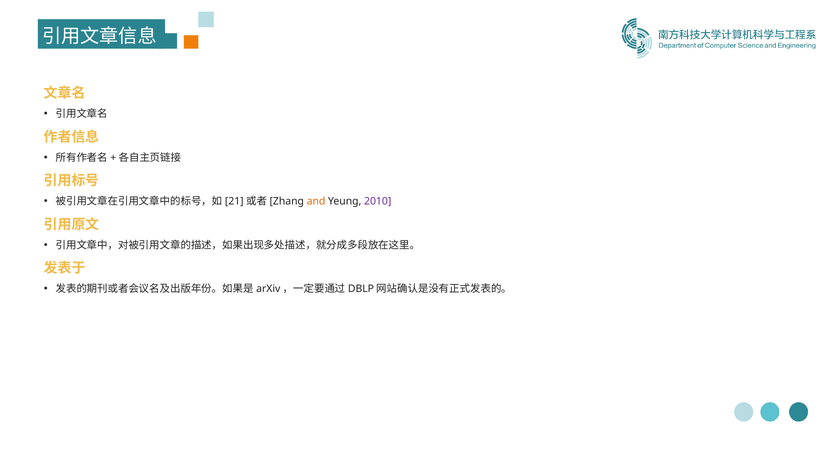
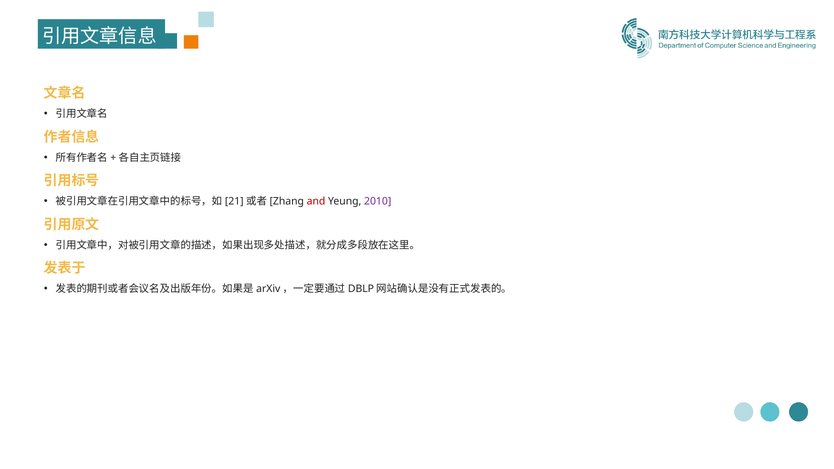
and colour: orange -> red
